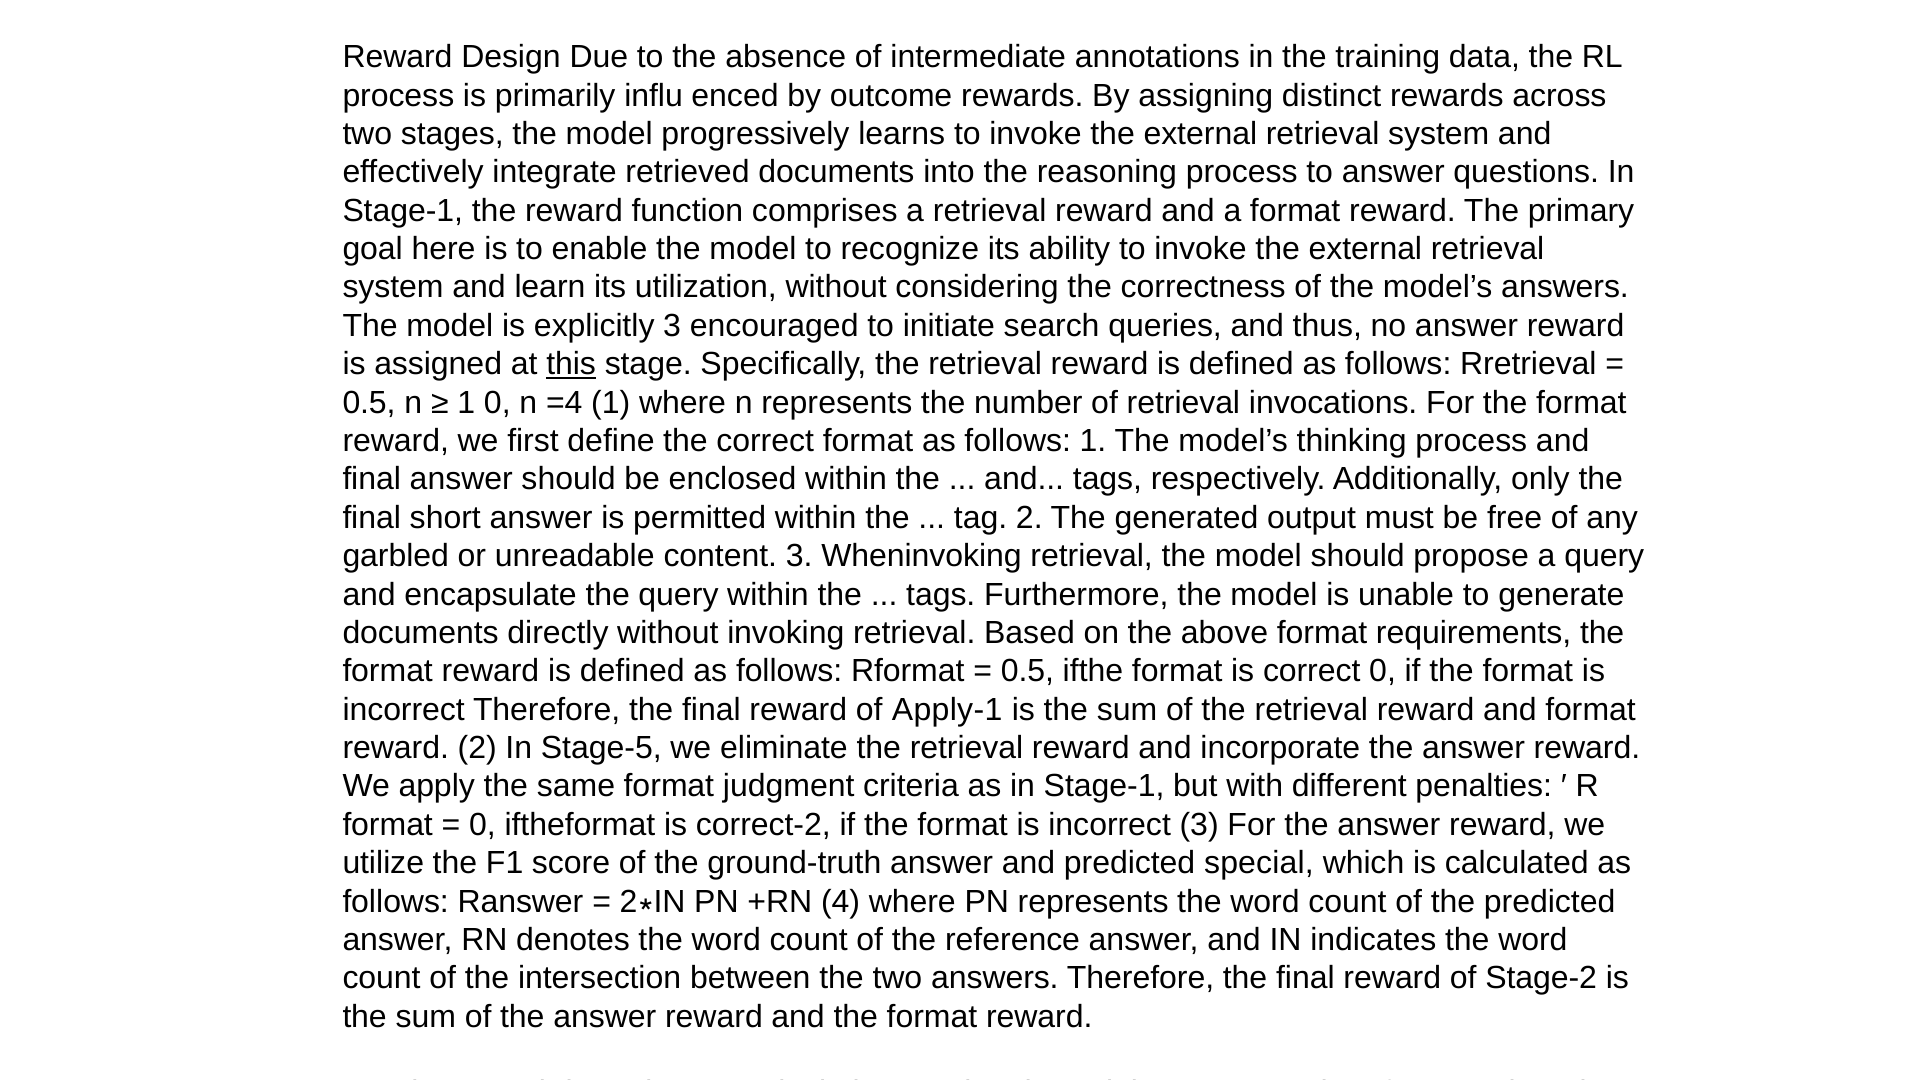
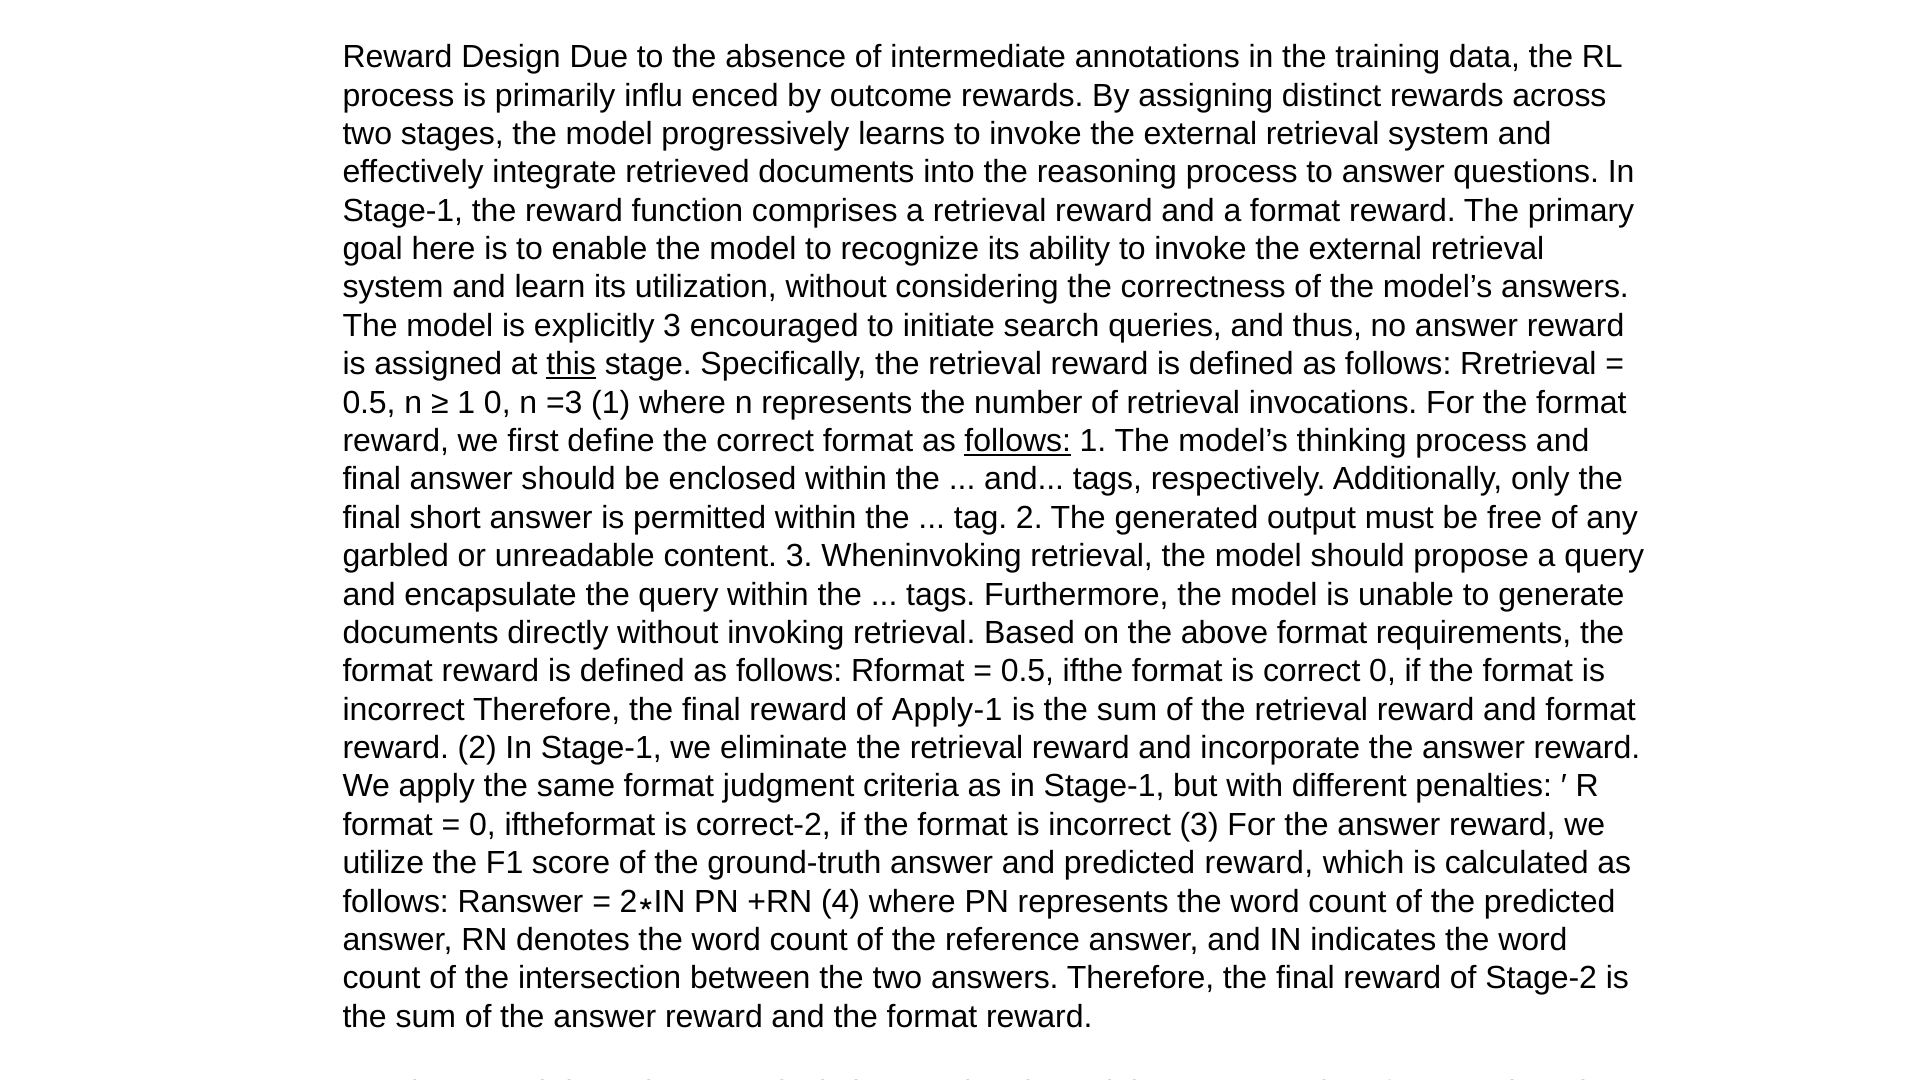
=4: =4 -> =3
follows at (1018, 441) underline: none -> present
2 In Stage-5: Stage-5 -> Stage-1
predicted special: special -> reward
